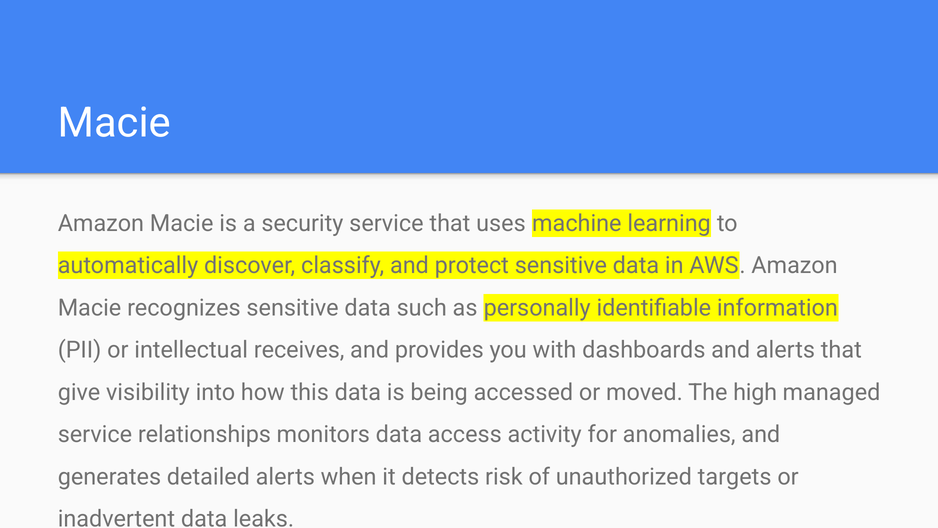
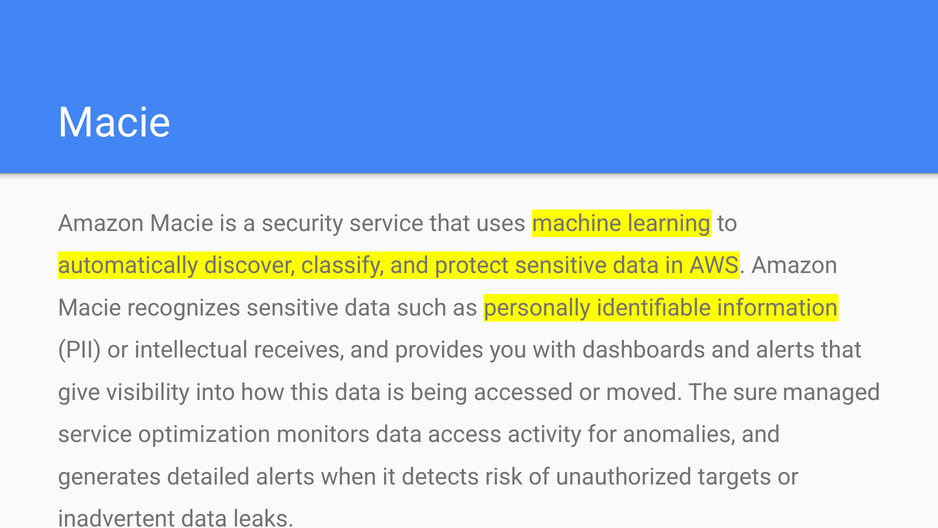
high: high -> sure
relationships: relationships -> optimization
